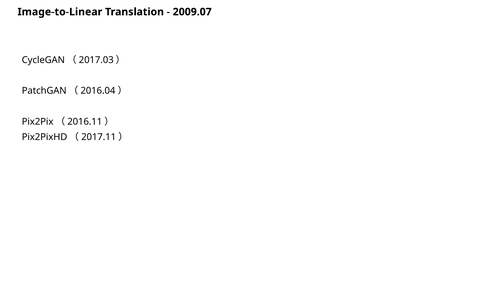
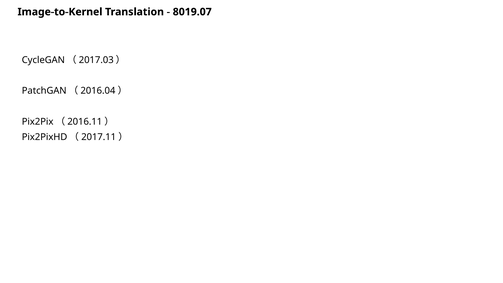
Image-to-Linear: Image-to-Linear -> Image-to-Kernel
2009.07: 2009.07 -> 8019.07
